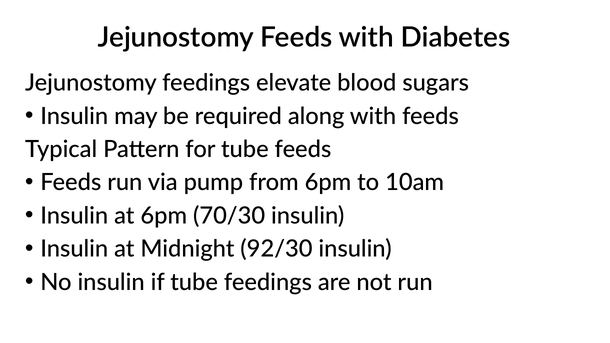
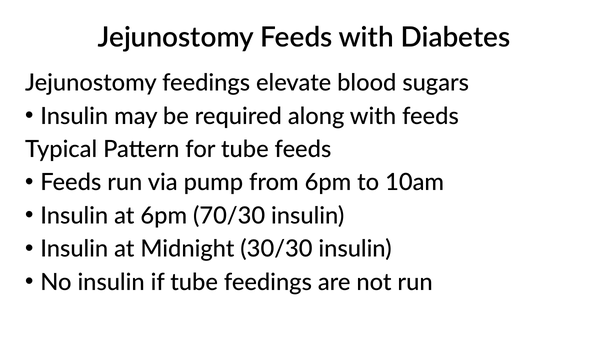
92/30: 92/30 -> 30/30
